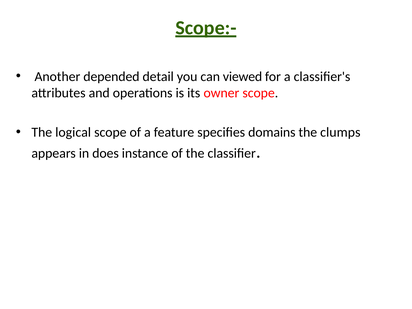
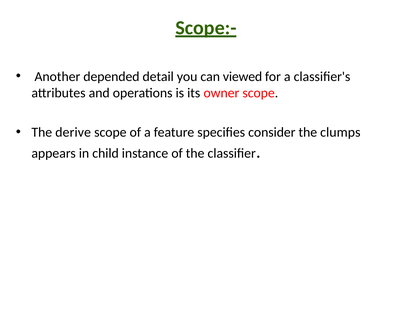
logical: logical -> derive
domains: domains -> consider
does: does -> child
